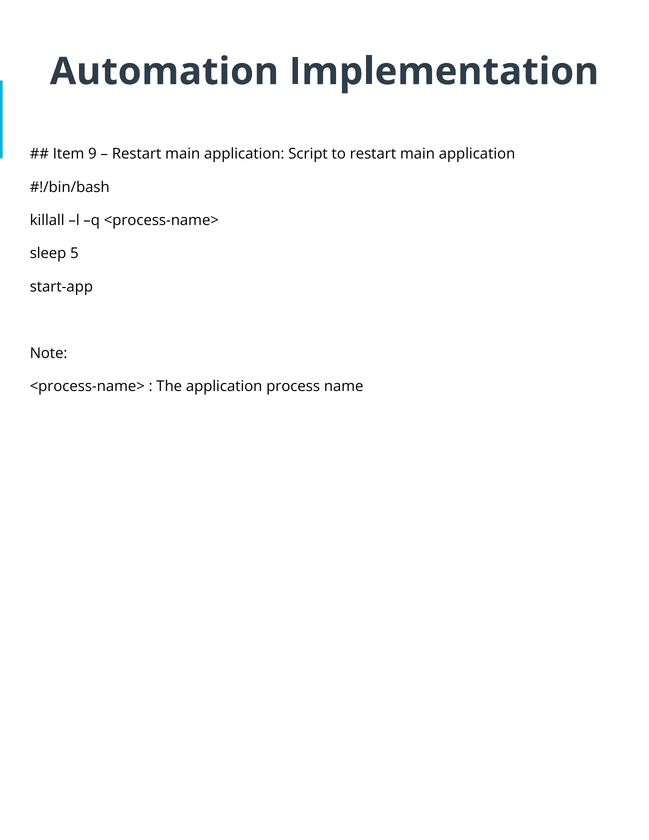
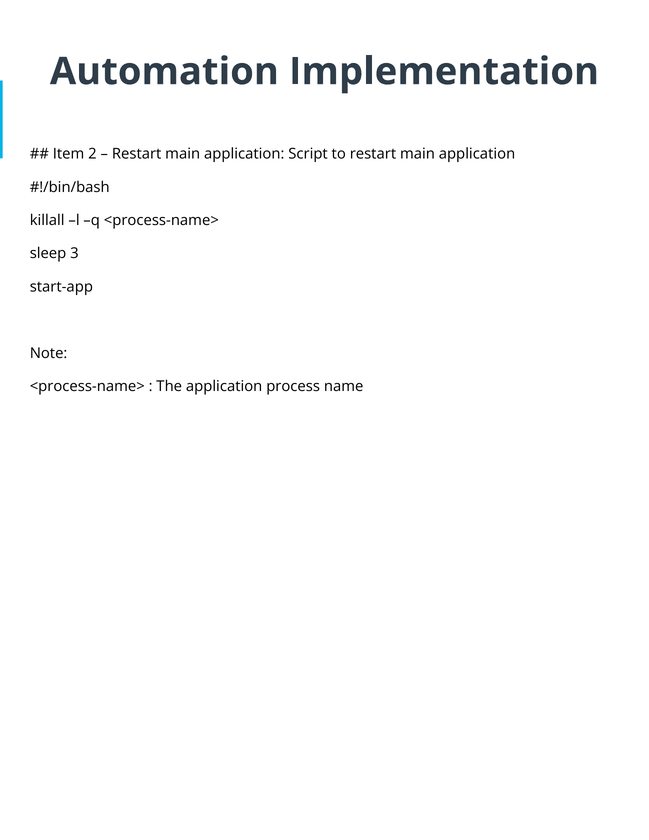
9: 9 -> 2
5: 5 -> 3
